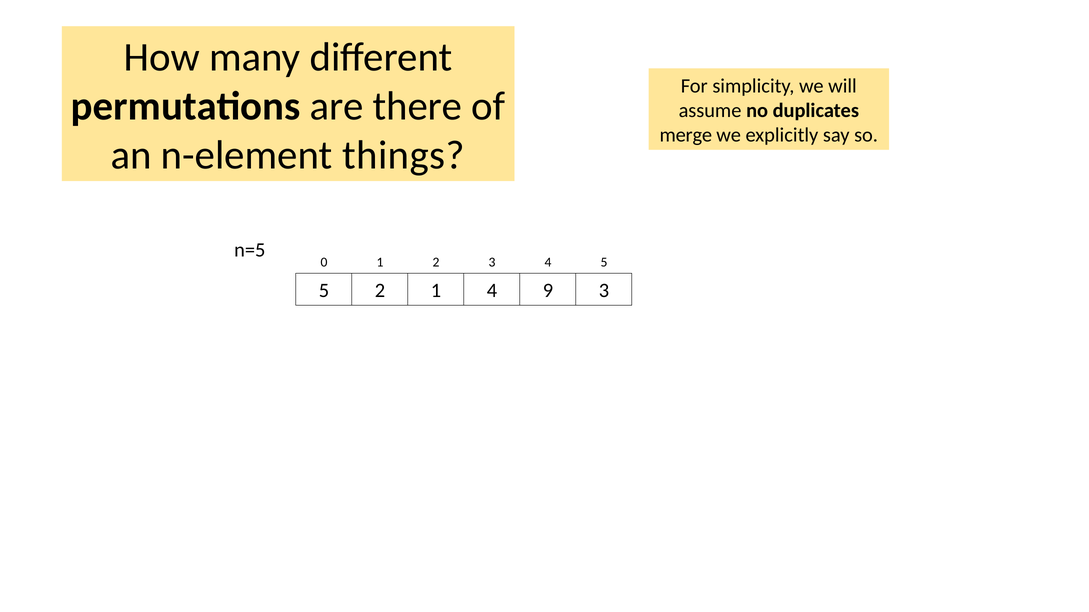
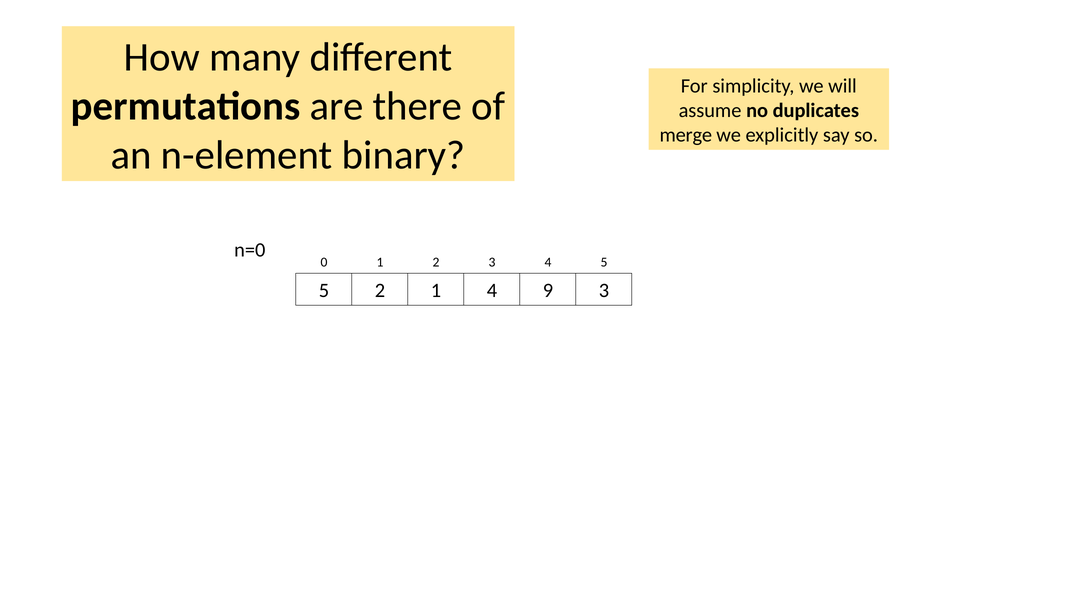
things: things -> binary
n=5: n=5 -> n=0
